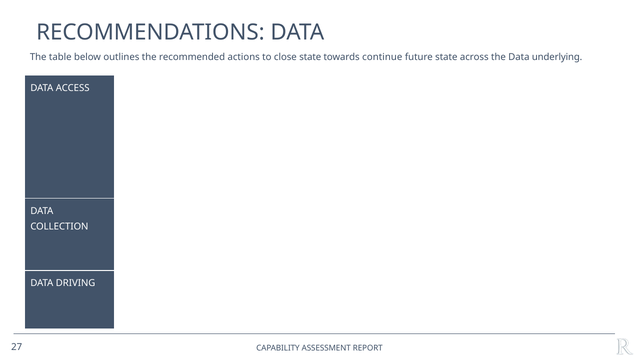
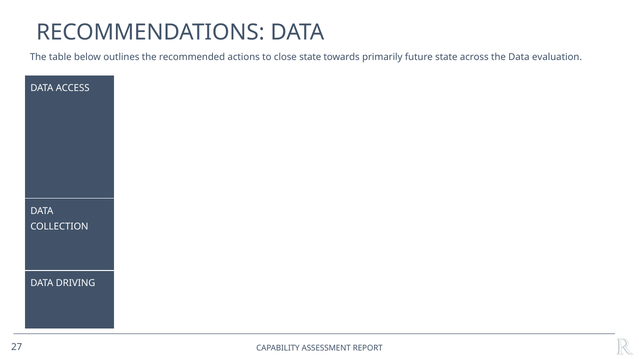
continue: continue -> primarily
underlying: underlying -> evaluation
